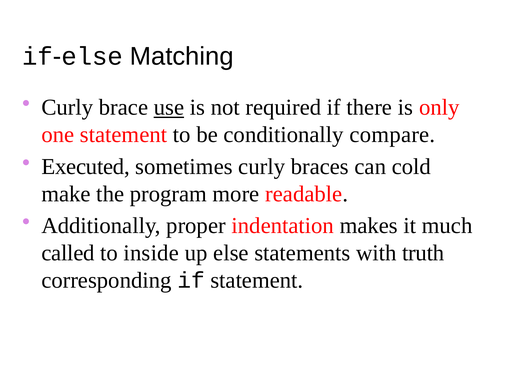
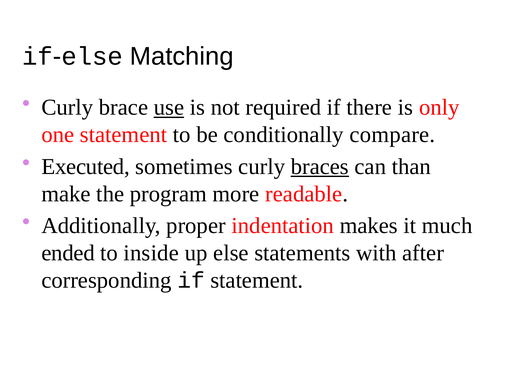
braces underline: none -> present
cold: cold -> than
called: called -> ended
truth: truth -> after
